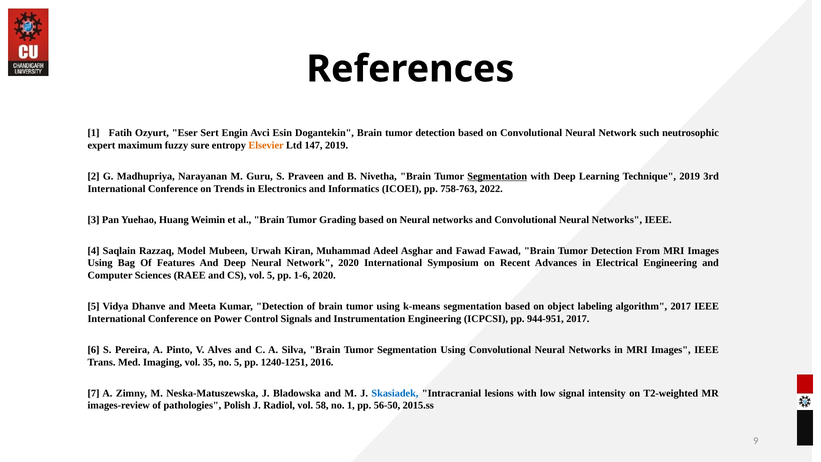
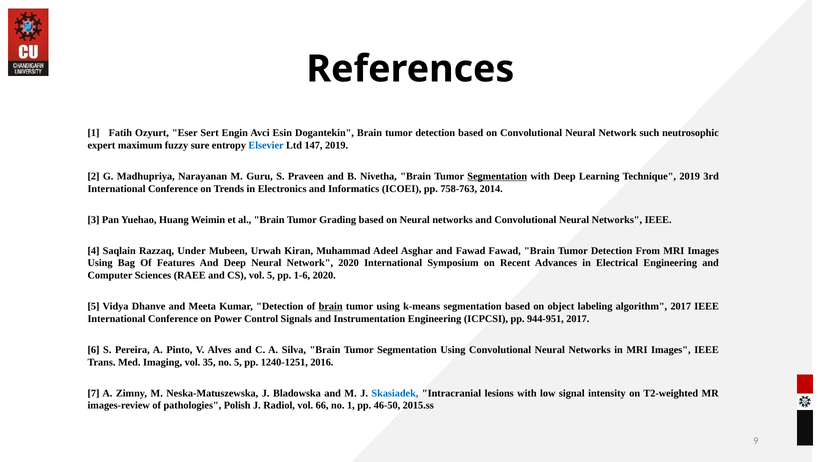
Elsevier colour: orange -> blue
2022: 2022 -> 2014
Model: Model -> Under
brain at (331, 306) underline: none -> present
58: 58 -> 66
56-50: 56-50 -> 46-50
